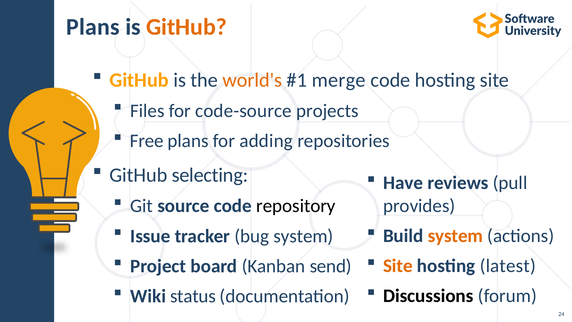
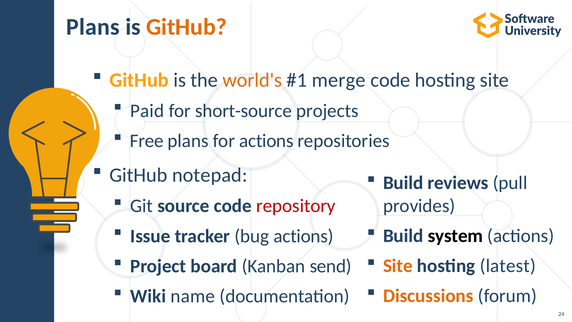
Files: Files -> Paid
code-source: code-source -> short-source
for adding: adding -> actions
selecting: selecting -> notepad
Have at (403, 183): Have -> Build
repository colour: black -> red
system at (455, 236) colour: orange -> black
bug system: system -> actions
Discussions colour: black -> orange
status: status -> name
